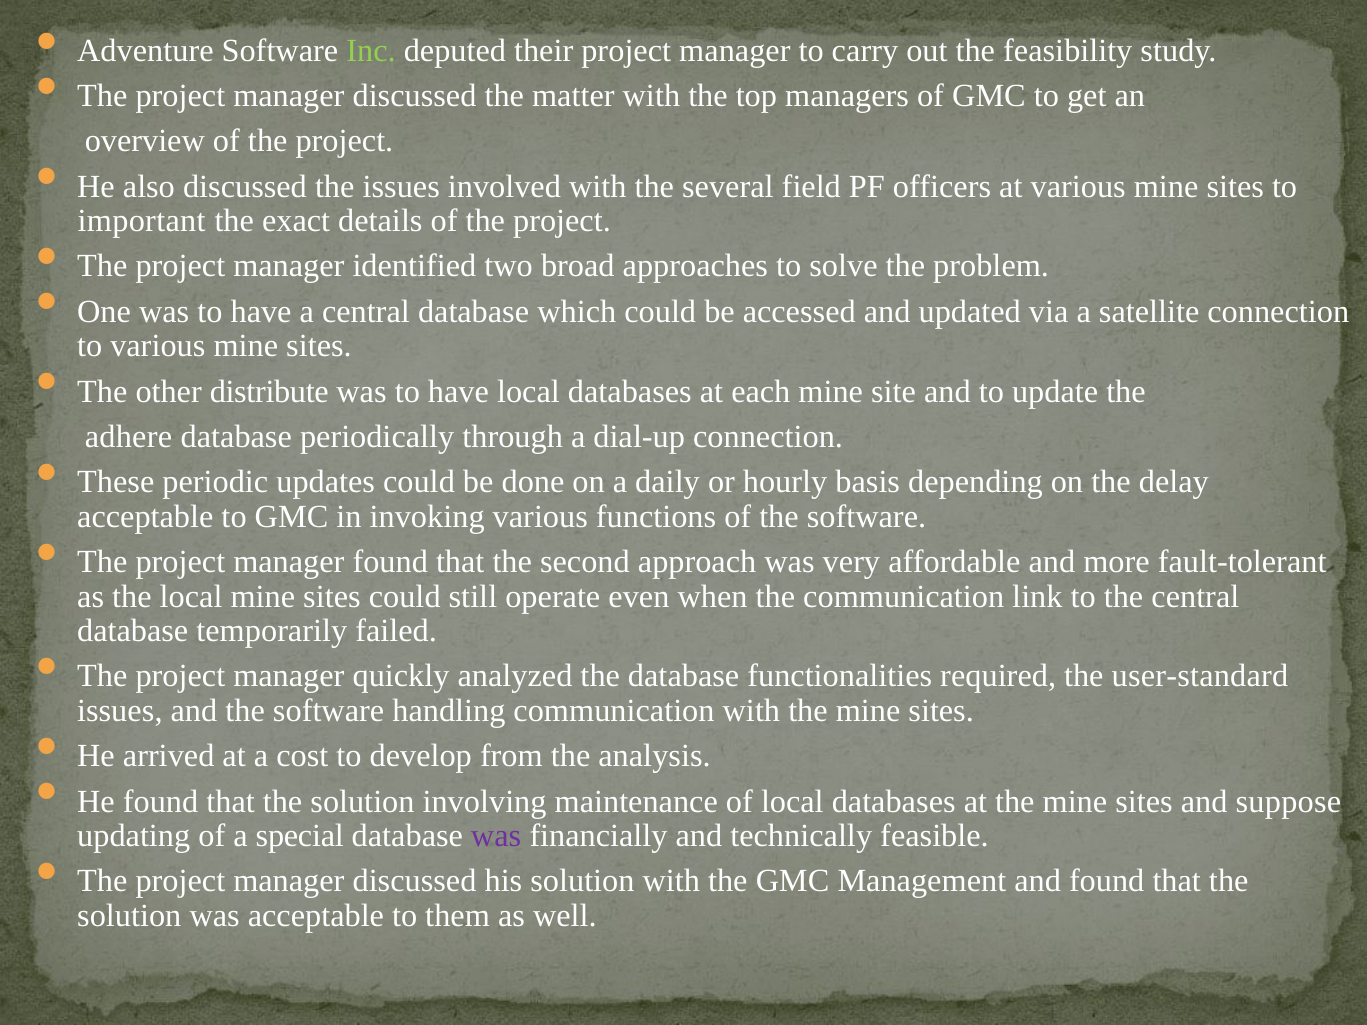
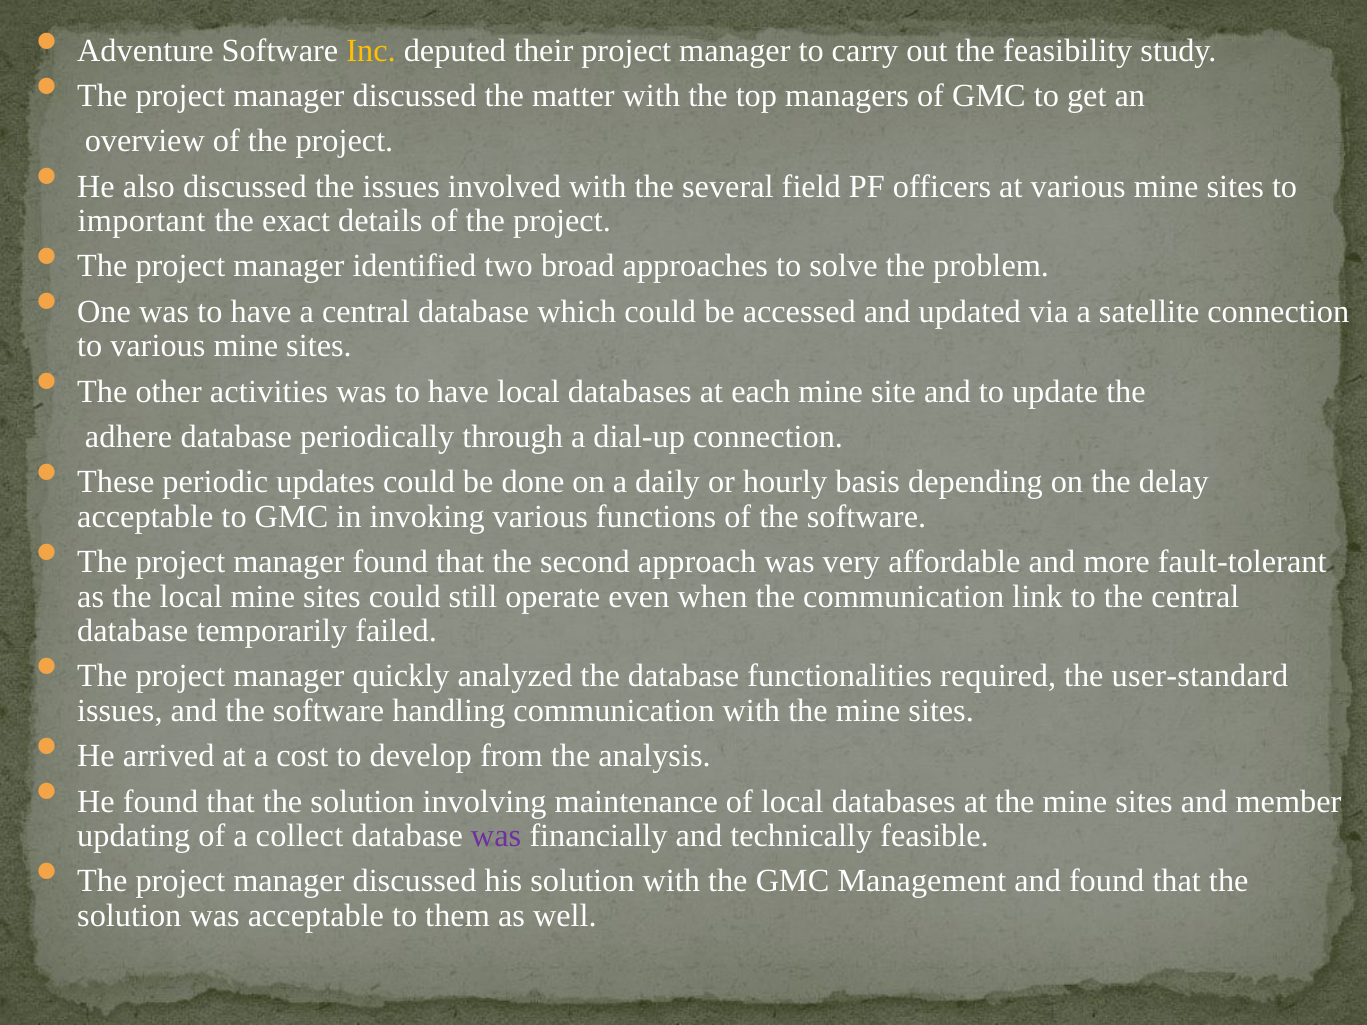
Inc colour: light green -> yellow
distribute: distribute -> activities
suppose: suppose -> member
special: special -> collect
